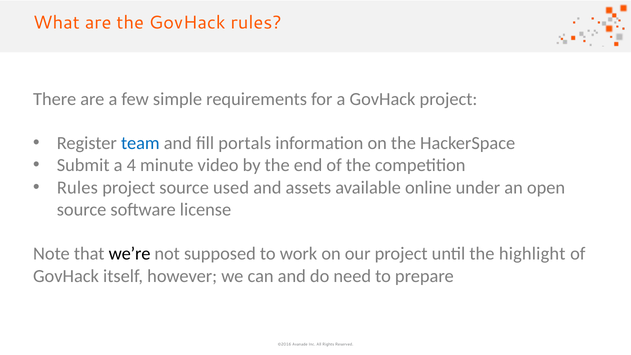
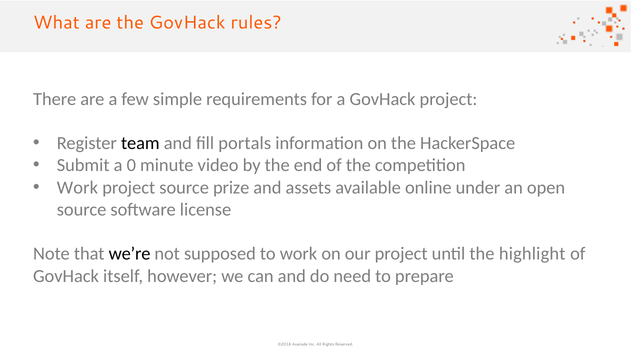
team colour: blue -> black
4: 4 -> 0
Rules at (77, 188): Rules -> Work
used: used -> prize
